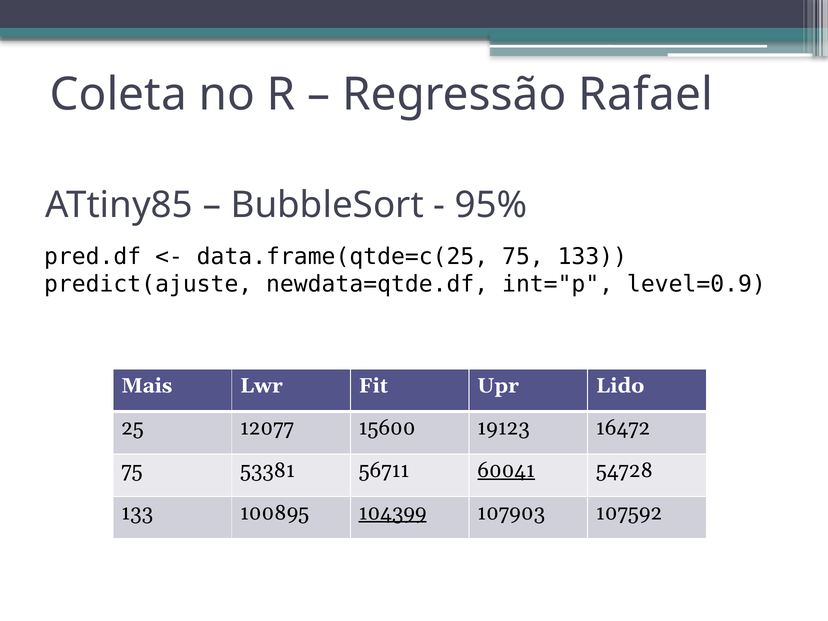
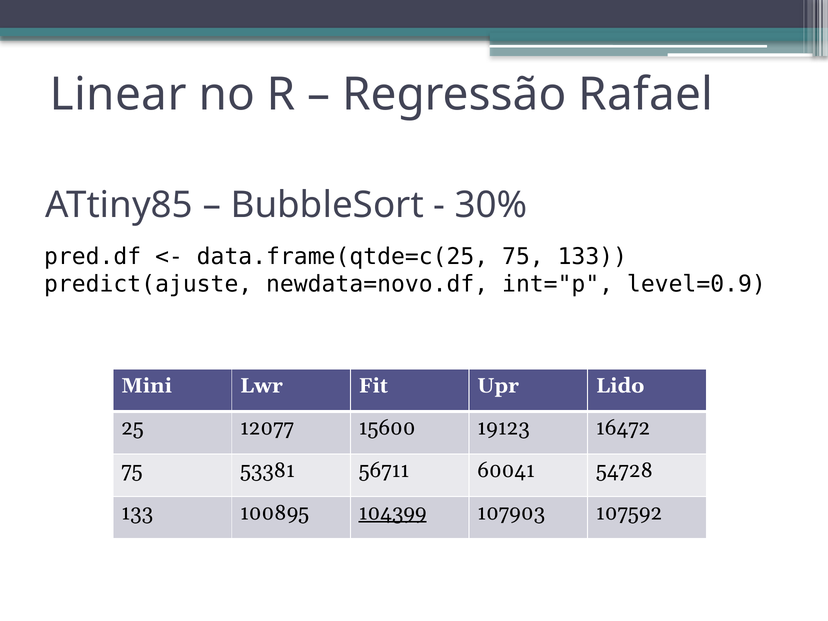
Coleta: Coleta -> Linear
95%: 95% -> 30%
newdata=qtde.df: newdata=qtde.df -> newdata=novo.df
Mais: Mais -> Mini
60041 underline: present -> none
